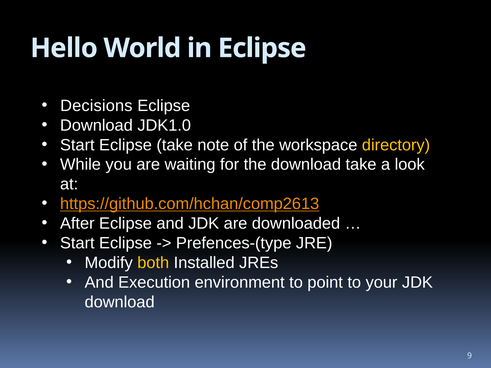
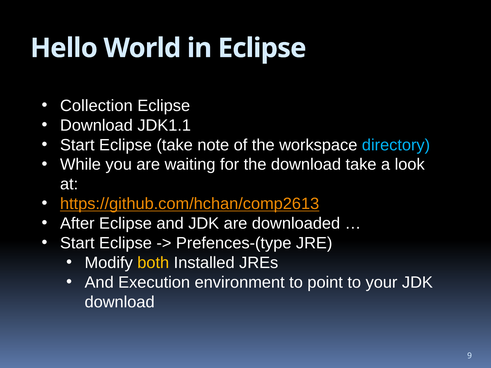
Decisions: Decisions -> Collection
JDK1.0: JDK1.0 -> JDK1.1
directory colour: yellow -> light blue
